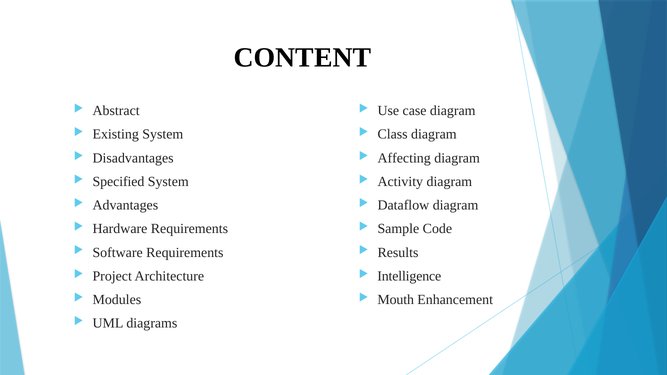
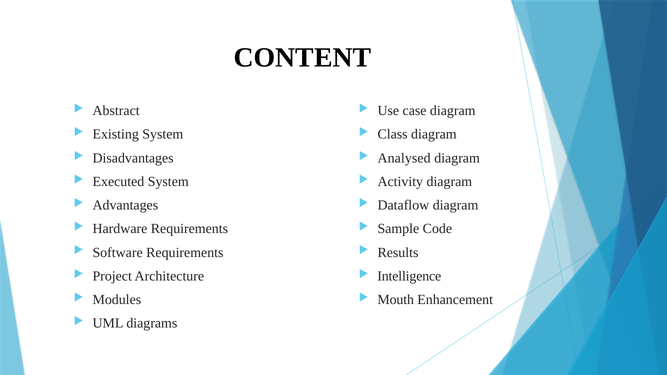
Affecting: Affecting -> Analysed
Specified: Specified -> Executed
